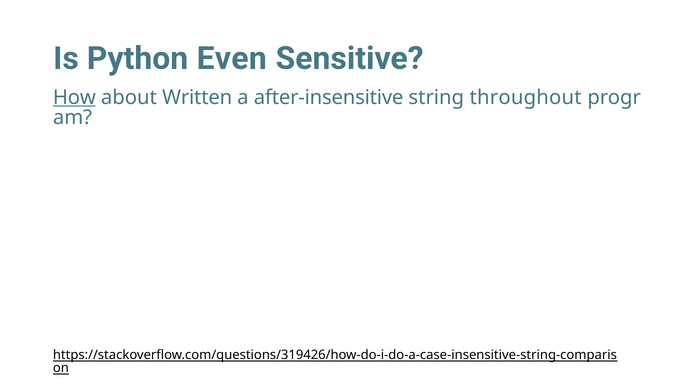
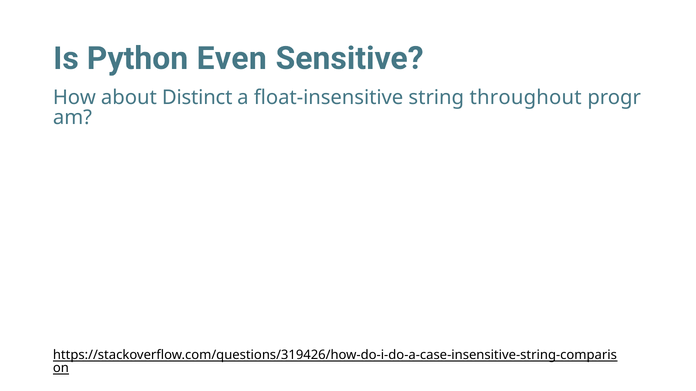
How underline: present -> none
Written: Written -> Distinct
after-insensitive: after-insensitive -> float-insensitive
